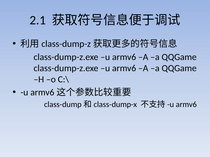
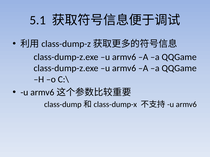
2.1: 2.1 -> 5.1
